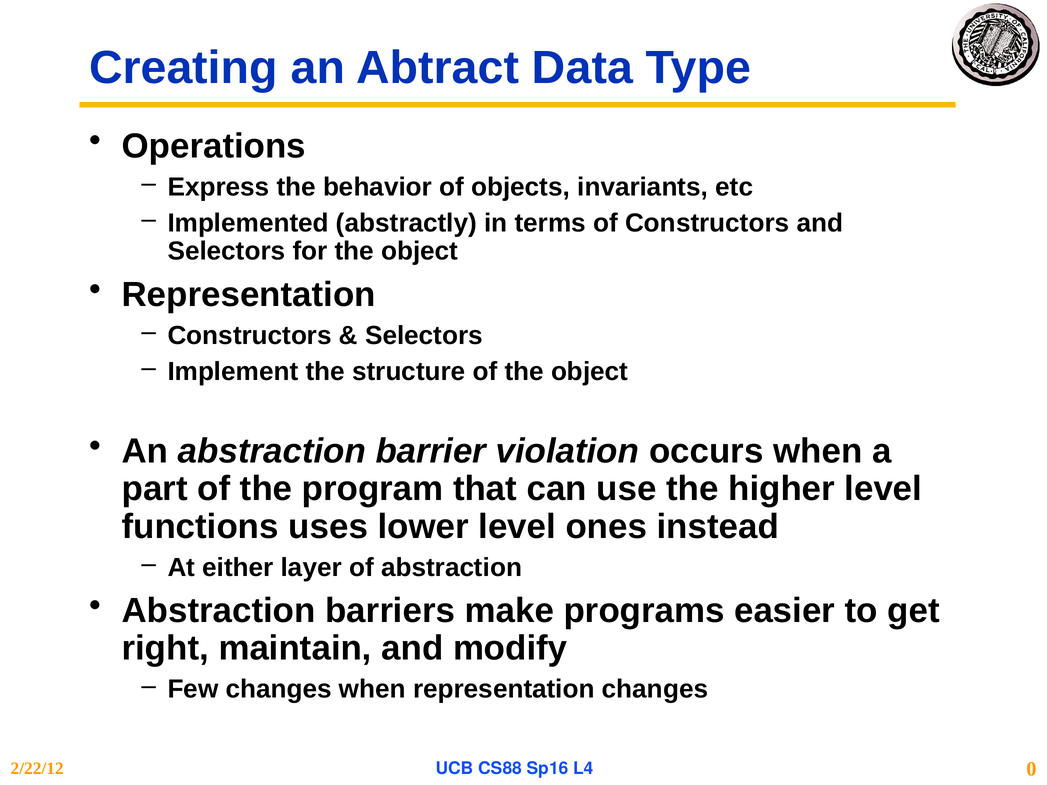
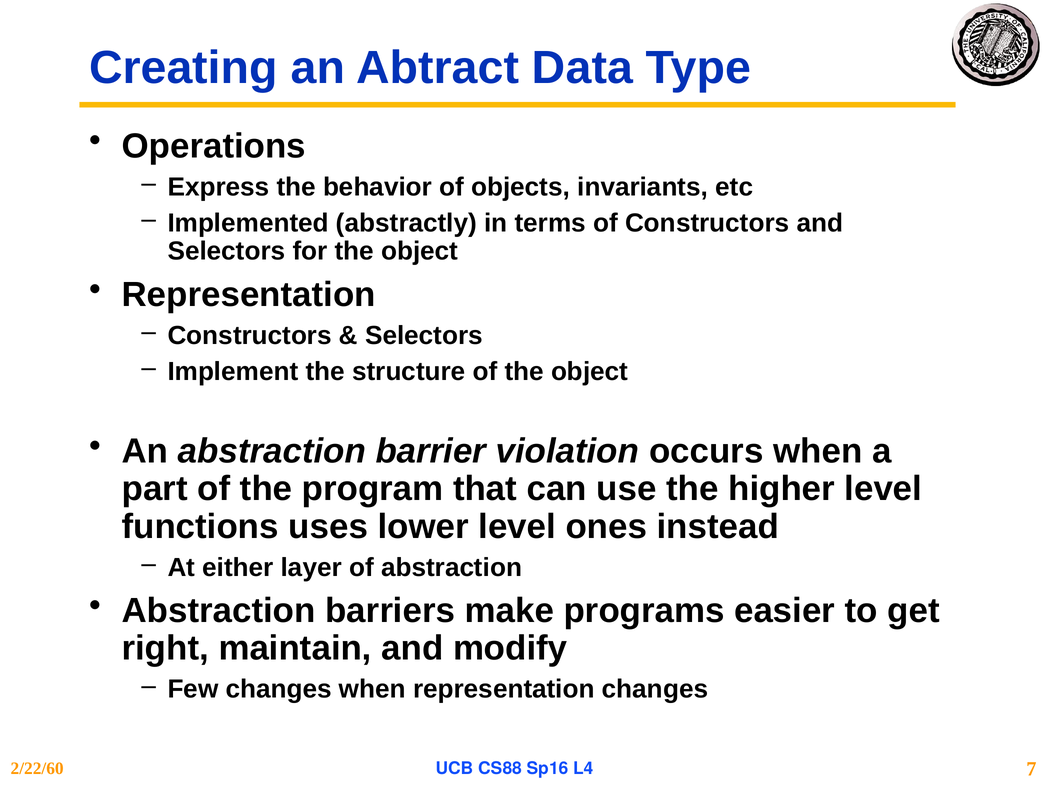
2/22/12: 2/22/12 -> 2/22/60
0: 0 -> 7
